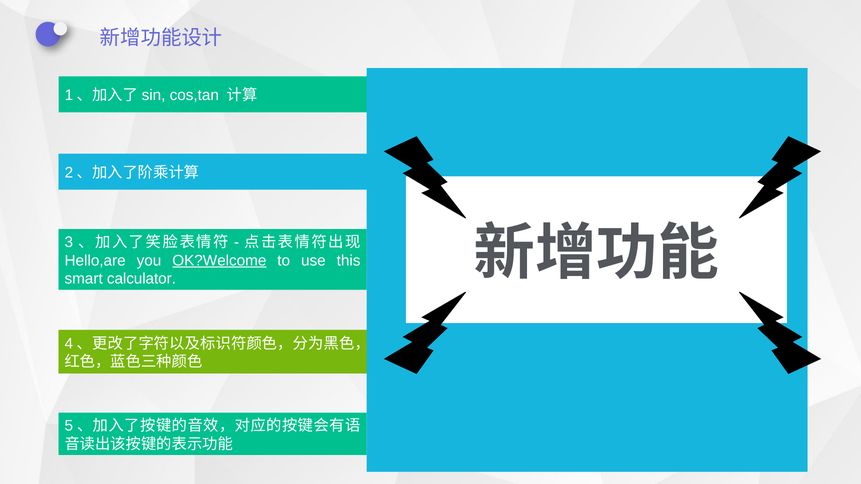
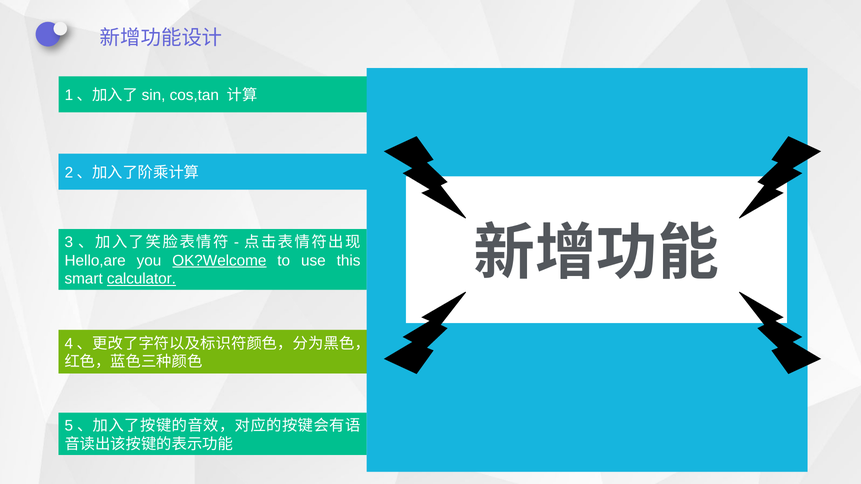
calculator underline: none -> present
